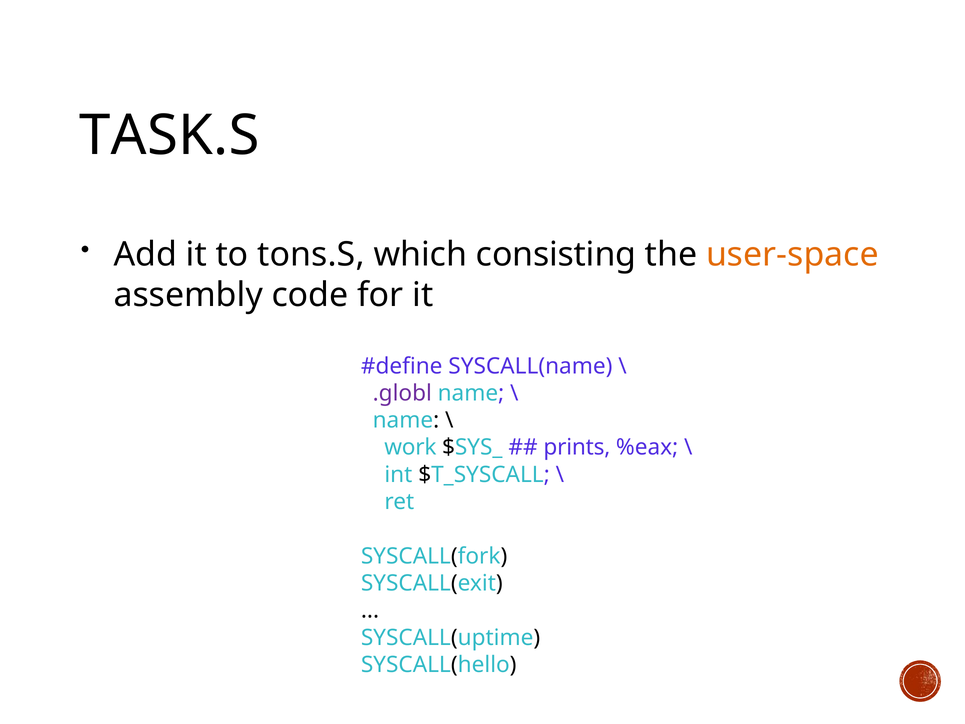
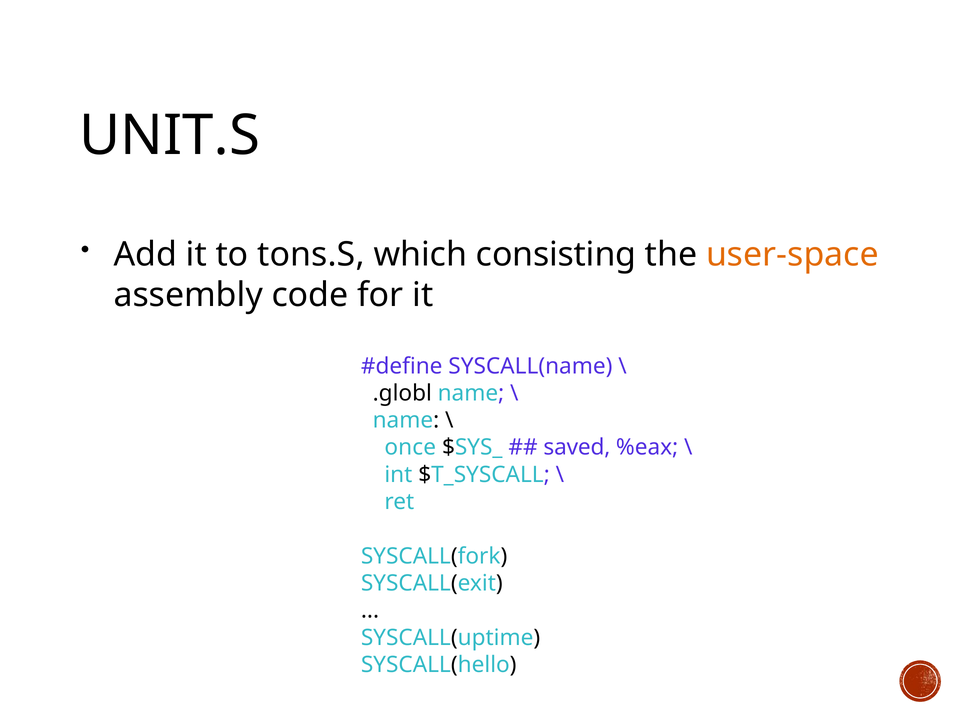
TASK.S: TASK.S -> UNIT.S
.globl colour: purple -> black
work: work -> once
prints: prints -> saved
